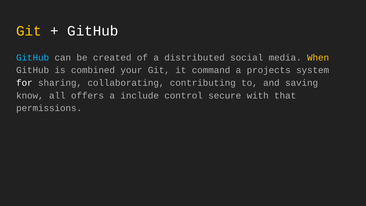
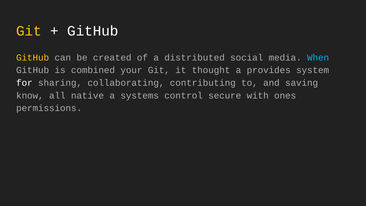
GitHub at (33, 58) colour: light blue -> yellow
When colour: yellow -> light blue
command: command -> thought
projects: projects -> provides
offers: offers -> native
include: include -> systems
that: that -> ones
